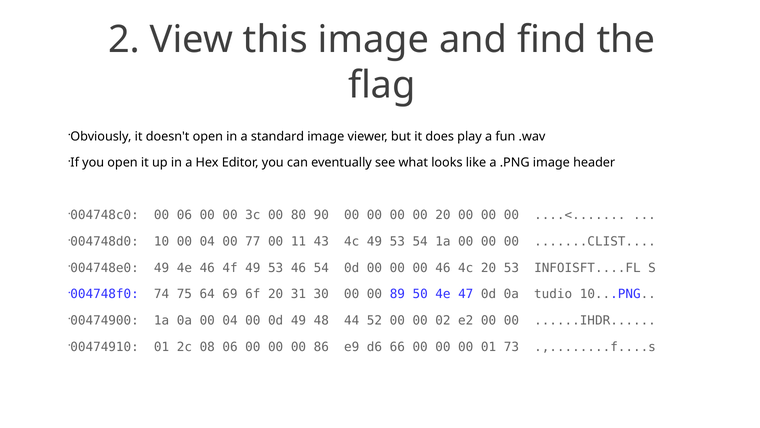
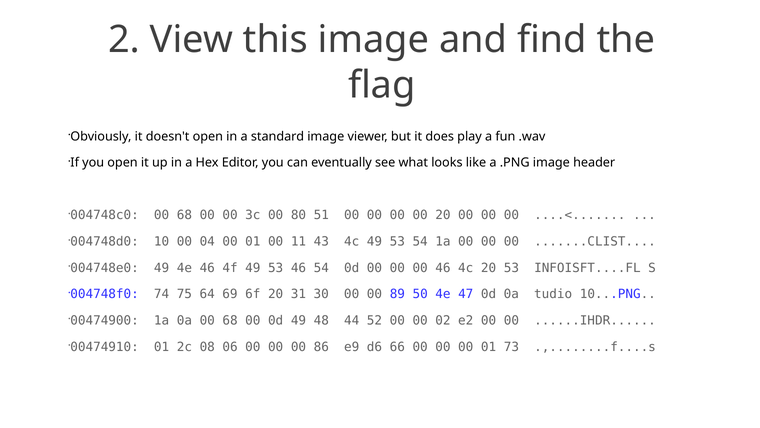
004748c0 00 06: 06 -> 68
90: 90 -> 51
04 00 77: 77 -> 01
0a 00 04: 04 -> 68
